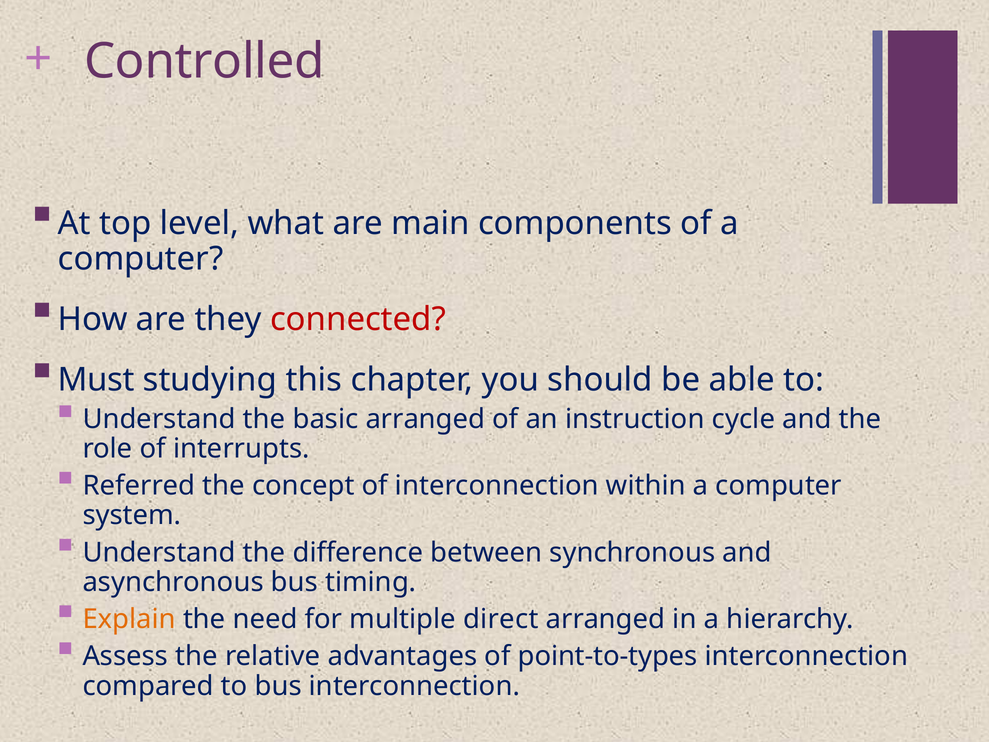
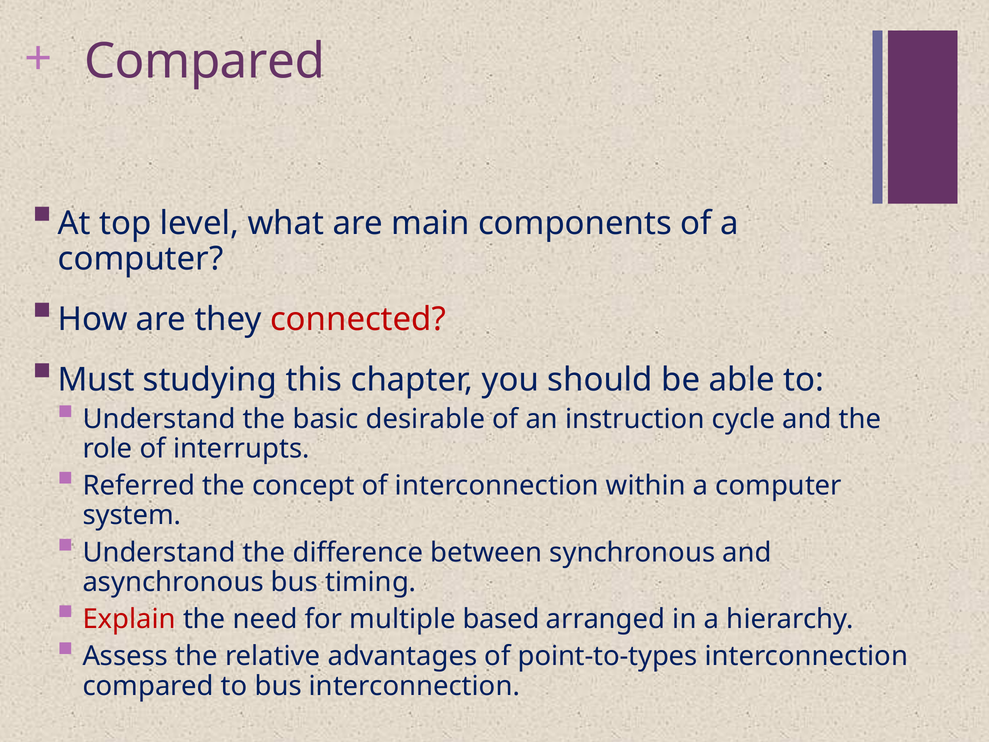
Controlled at (204, 61): Controlled -> Compared
basic arranged: arranged -> desirable
Explain colour: orange -> red
direct: direct -> based
